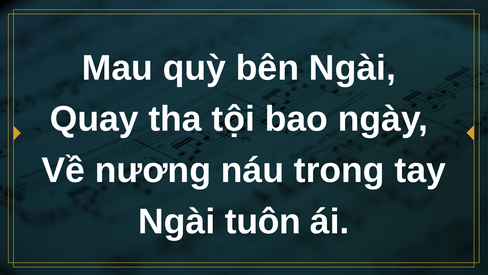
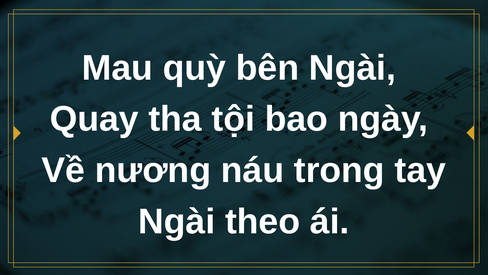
tuôn: tuôn -> theo
